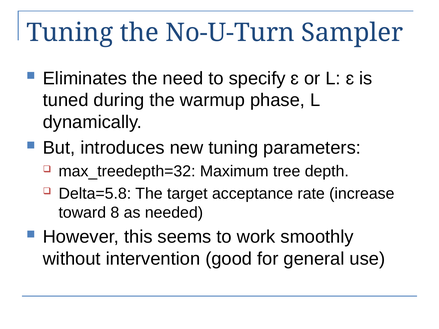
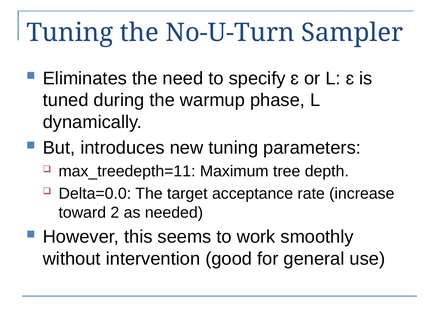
max_treedepth=32: max_treedepth=32 -> max_treedepth=11
Delta=5.8: Delta=5.8 -> Delta=0.0
8: 8 -> 2
